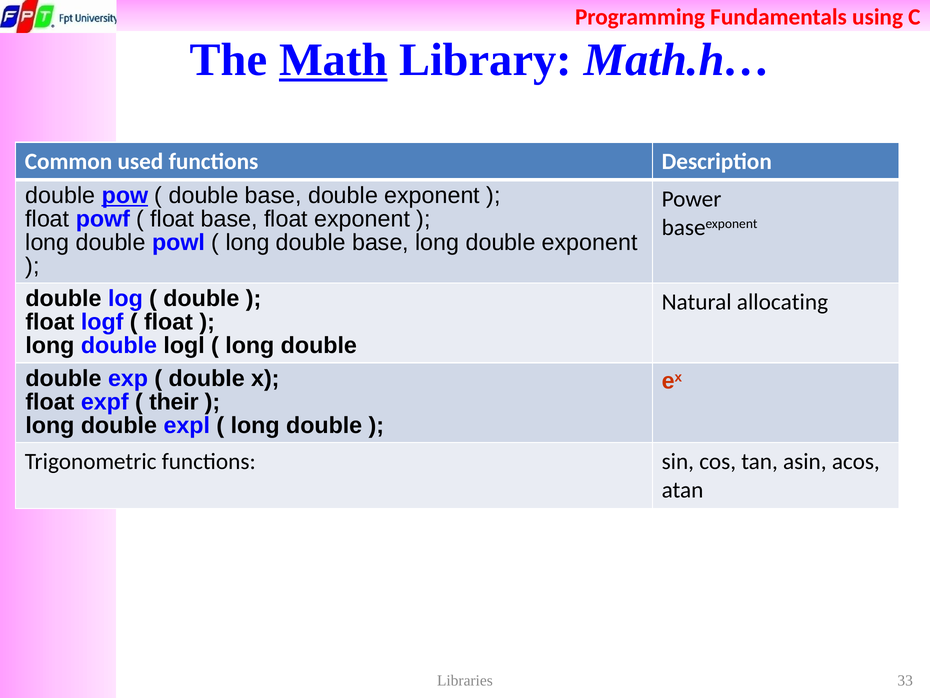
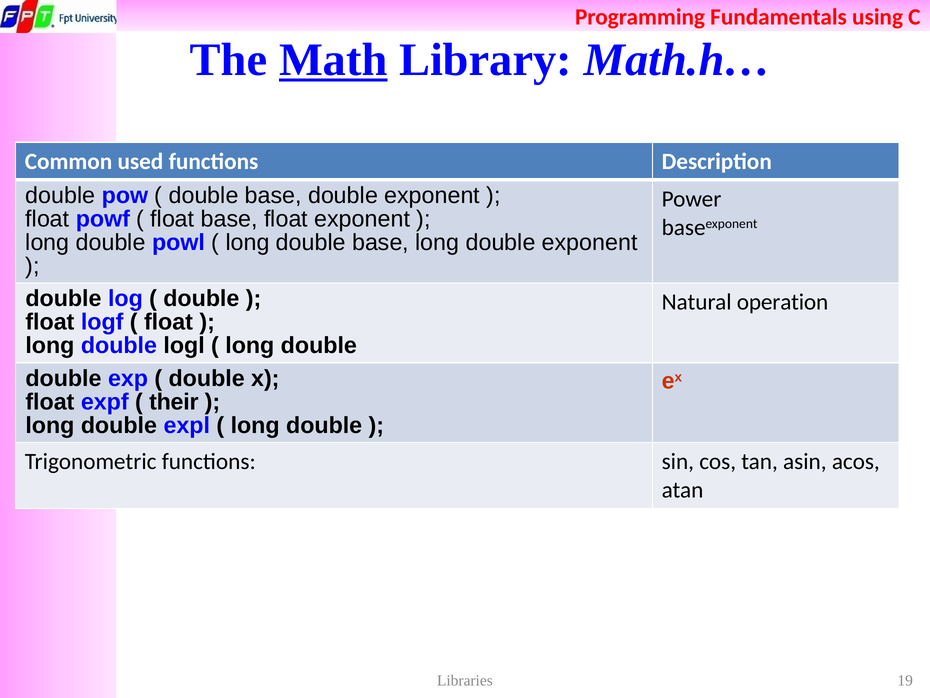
pow underline: present -> none
allocating: allocating -> operation
33: 33 -> 19
